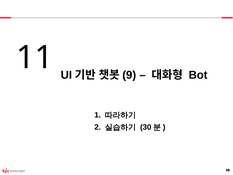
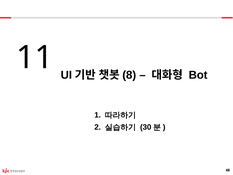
9: 9 -> 8
